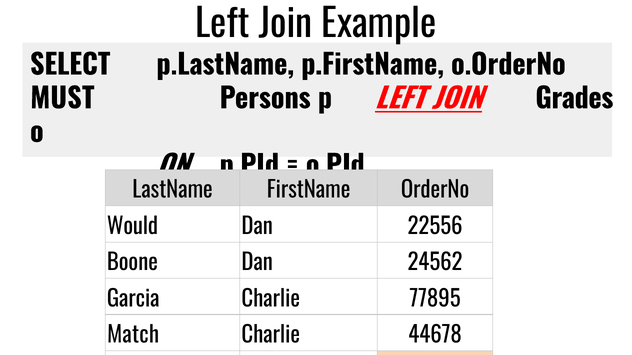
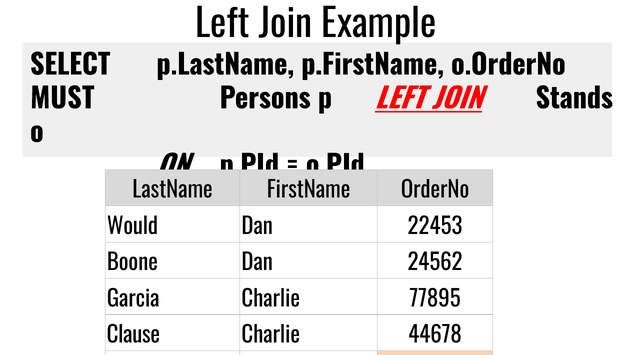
Grades: Grades -> Stands
22556: 22556 -> 22453
Match: Match -> Clause
